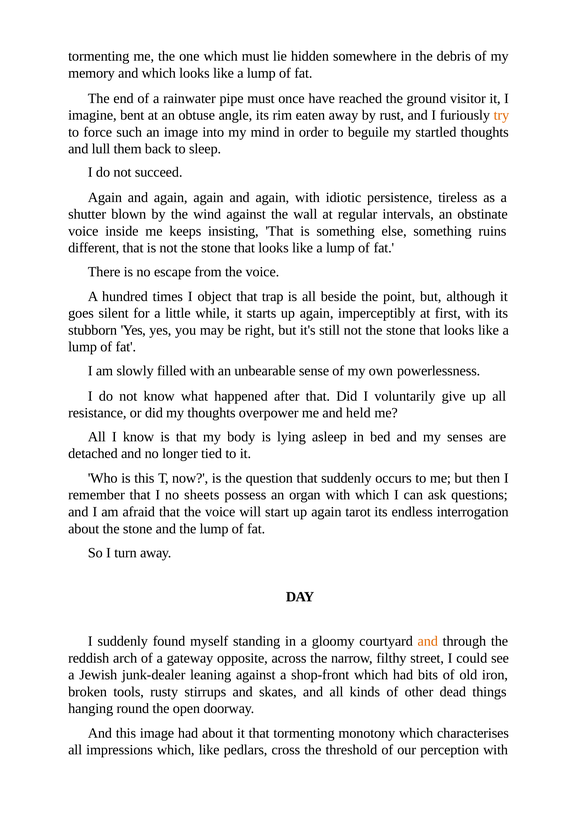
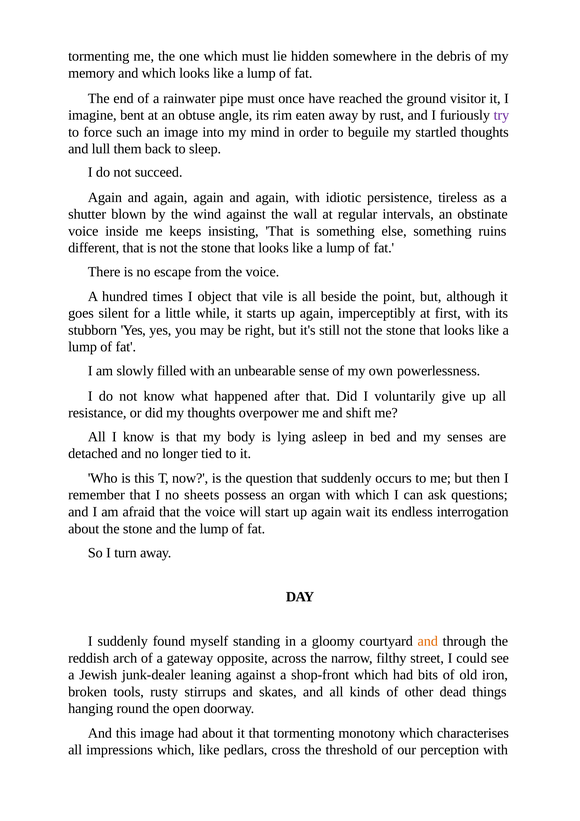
try colour: orange -> purple
trap: trap -> vile
held: held -> shift
tarot: tarot -> wait
